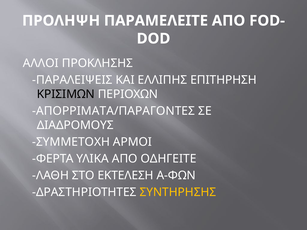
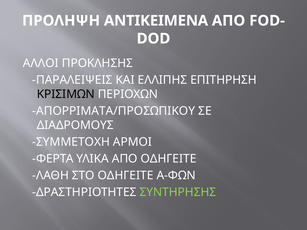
ΠΑΡΑΜΕΛΕΙΤΕ: ΠΑΡΑΜΕΛΕΙΤΕ -> ΑΝΤΙΚΕΙΜΕΝΑ
ΑΠΟΡΡΙΜΑΤΑ/ΠΑΡΑΓΟΝΤΕΣ: ΑΠΟΡΡΙΜΑΤΑ/ΠΑΡΑΓΟΝΤΕΣ -> ΑΠΟΡΡΙΜΑΤΑ/ΠΡΟΣΩΠΙΚΟΥ
ΣΤΟ ΕΚΤΕΛΕΣΗ: ΕΚΤΕΛΕΣΗ -> ΟΔΗΓΕΙΤΕ
ΣΥΝΤΗΡΗΣΗΣ colour: yellow -> light green
